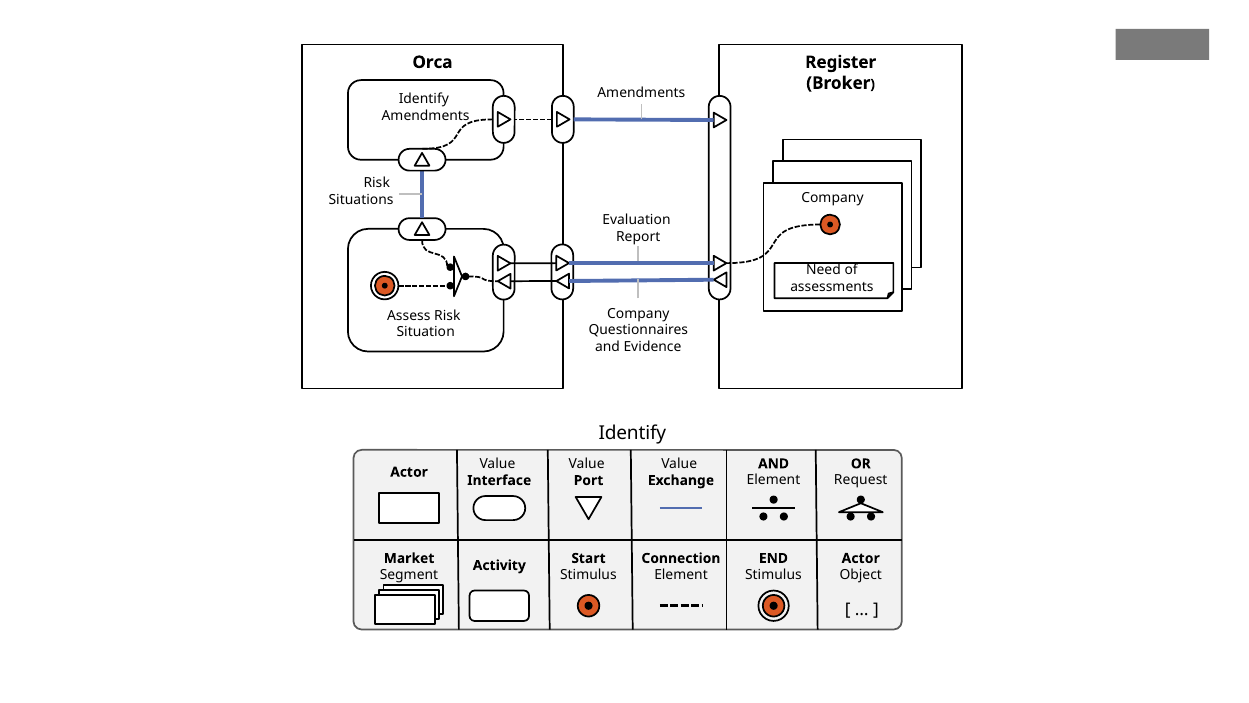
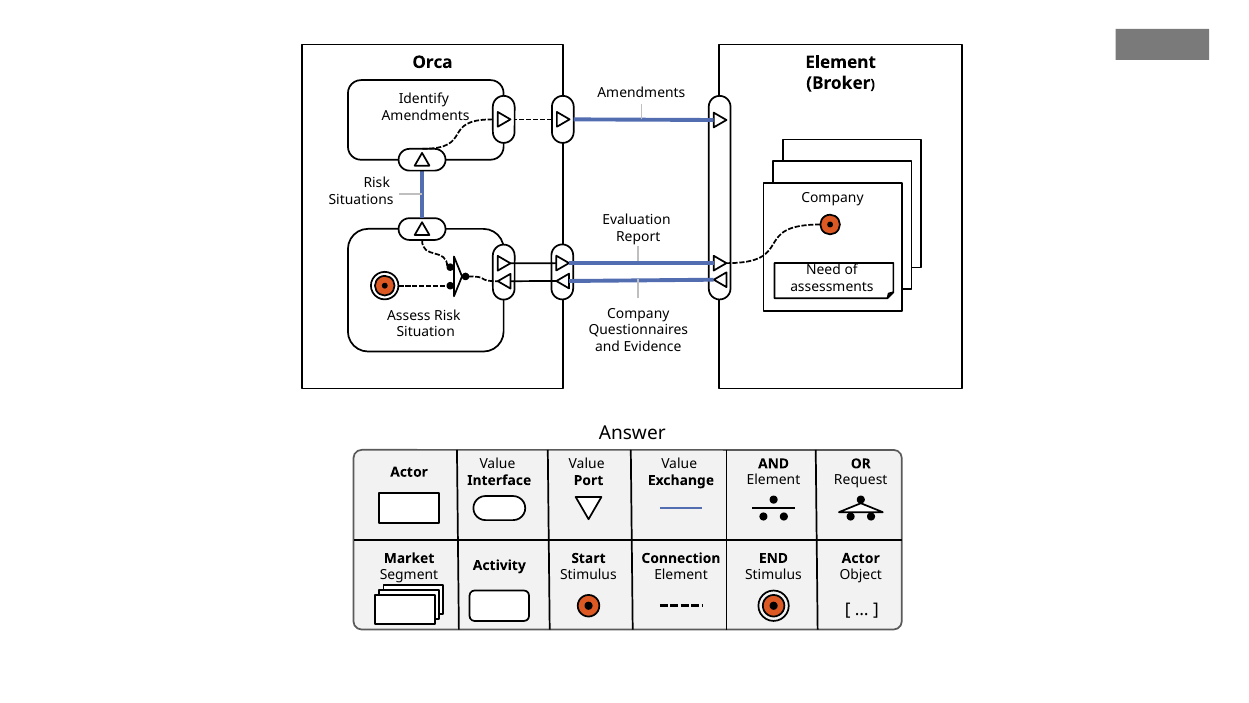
Register at (841, 62): Register -> Element
Identify at (632, 433): Identify -> Answer
